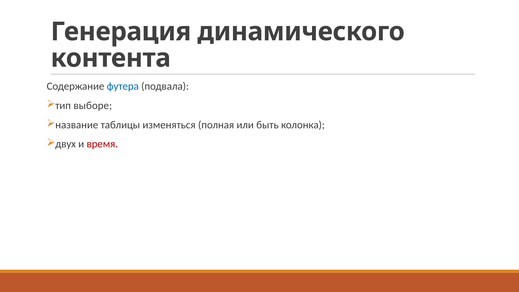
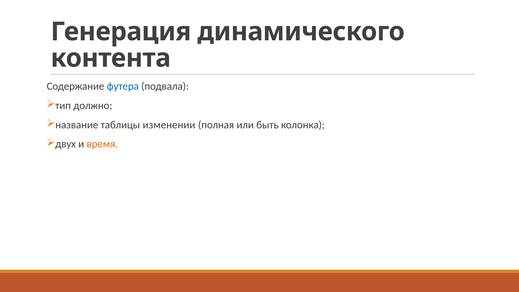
выборе: выборе -> должно
изменяться: изменяться -> изменении
время colour: red -> orange
